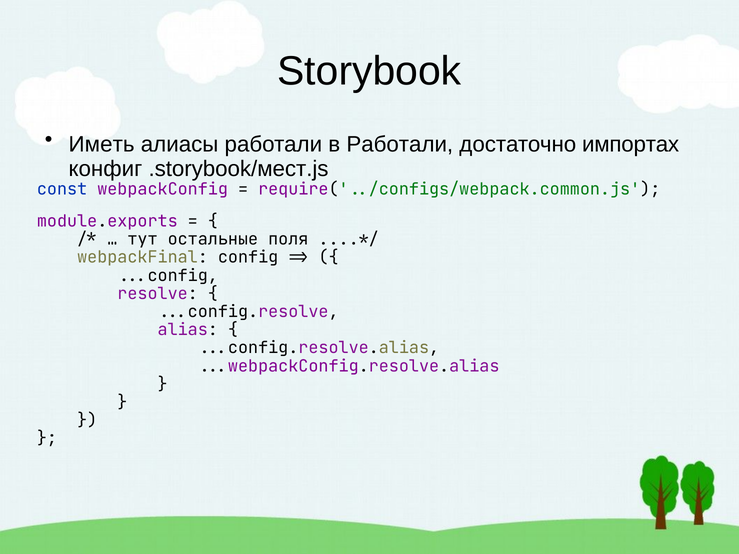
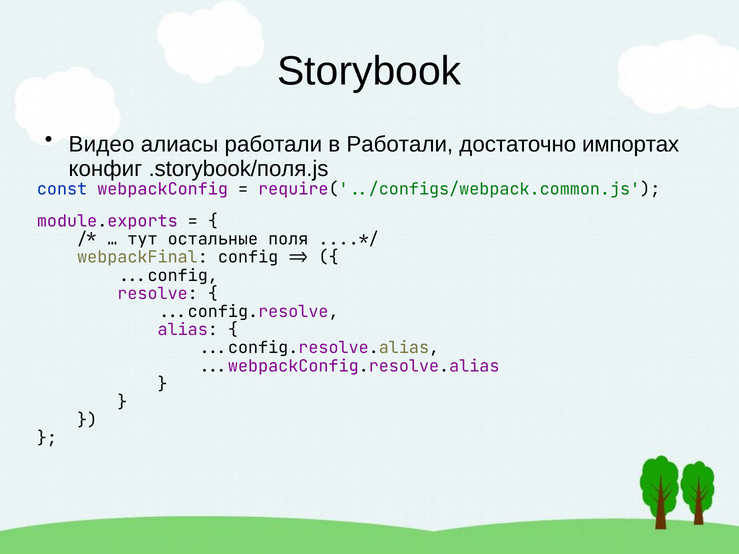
Иметь: Иметь -> Видео
.storybook/мест.js: .storybook/мест.js -> .storybook/поля.js
